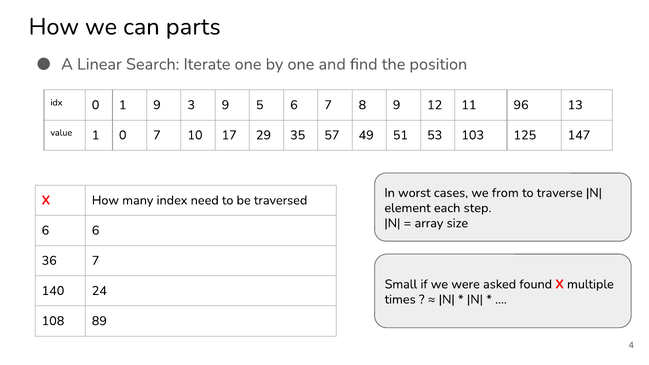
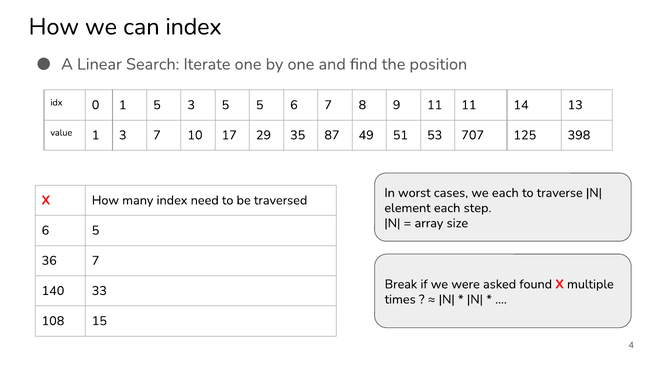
can parts: parts -> index
1 9: 9 -> 5
3 9: 9 -> 5
9 12: 12 -> 11
96: 96 -> 14
1 0: 0 -> 3
57: 57 -> 87
103: 103 -> 707
147: 147 -> 398
we from: from -> each
6 6: 6 -> 5
Small: Small -> Break
24: 24 -> 33
89: 89 -> 15
